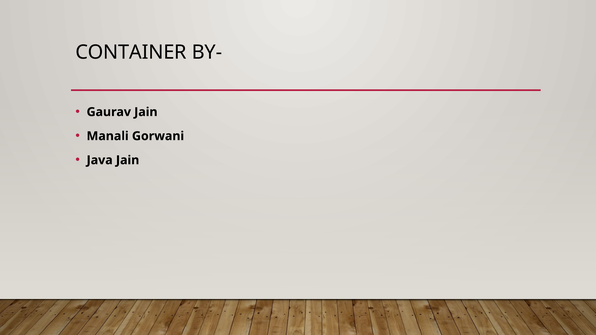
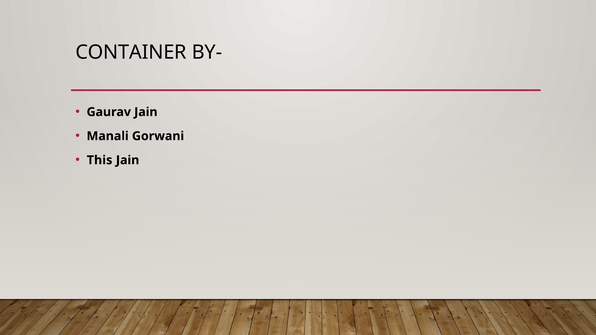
Java: Java -> This
